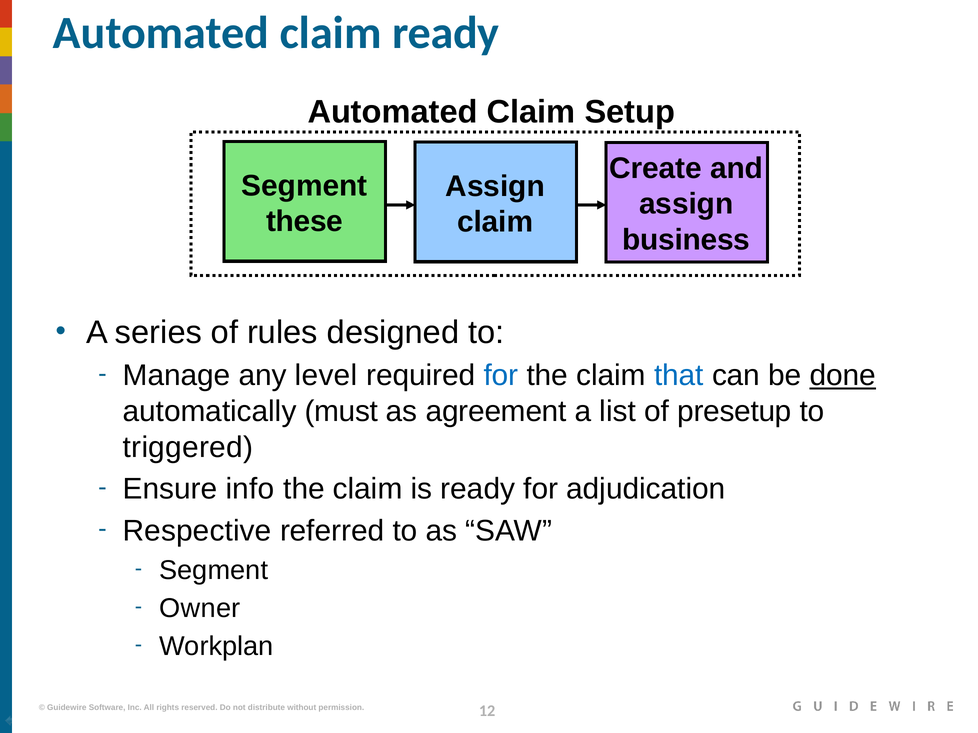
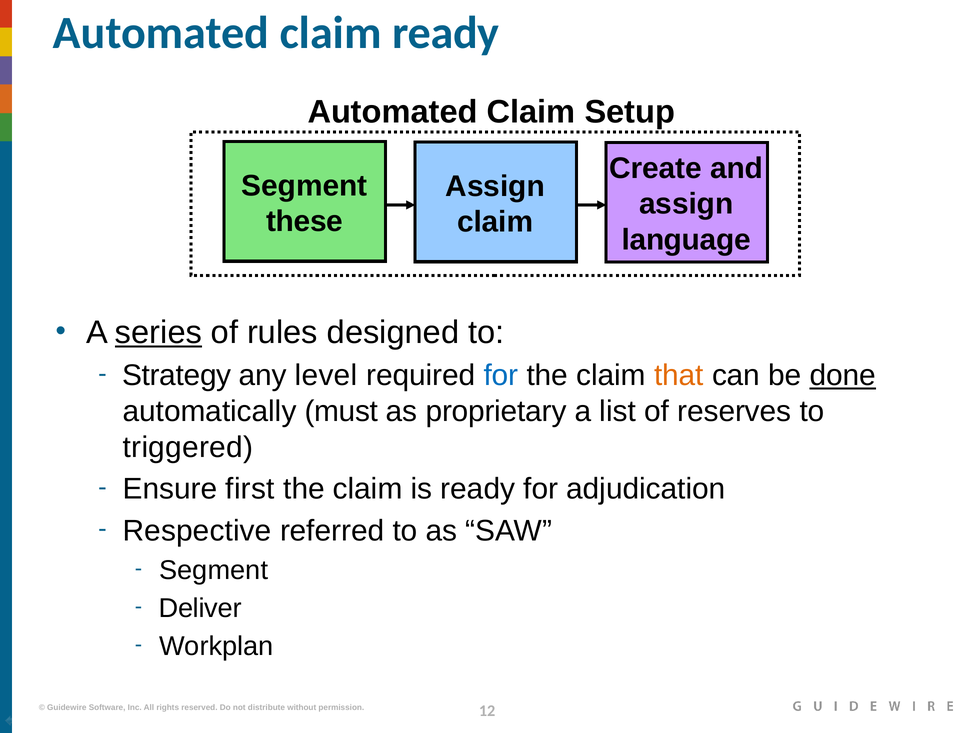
business: business -> language
series underline: none -> present
Manage: Manage -> Strategy
that colour: blue -> orange
agreement: agreement -> proprietary
presetup: presetup -> reserves
info: info -> first
Owner: Owner -> Deliver
